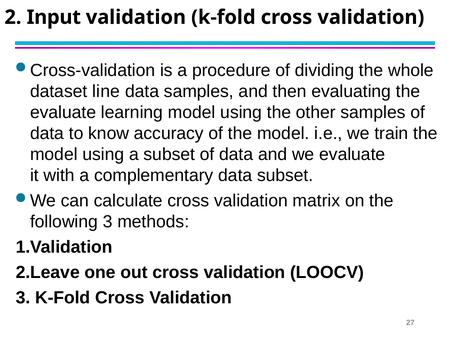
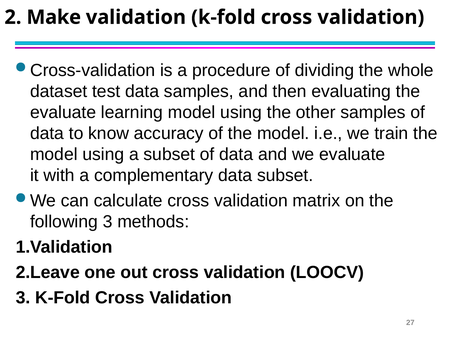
Input: Input -> Make
line: line -> test
